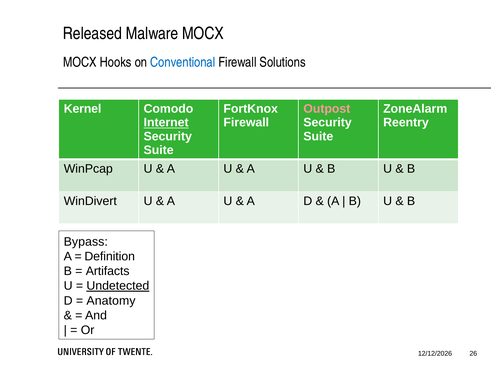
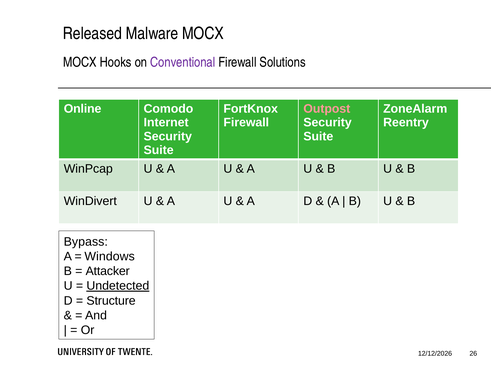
Conventional colour: blue -> purple
Kernel: Kernel -> Online
Internet underline: present -> none
Definition: Definition -> Windows
Artifacts: Artifacts -> Attacker
Anatomy: Anatomy -> Structure
